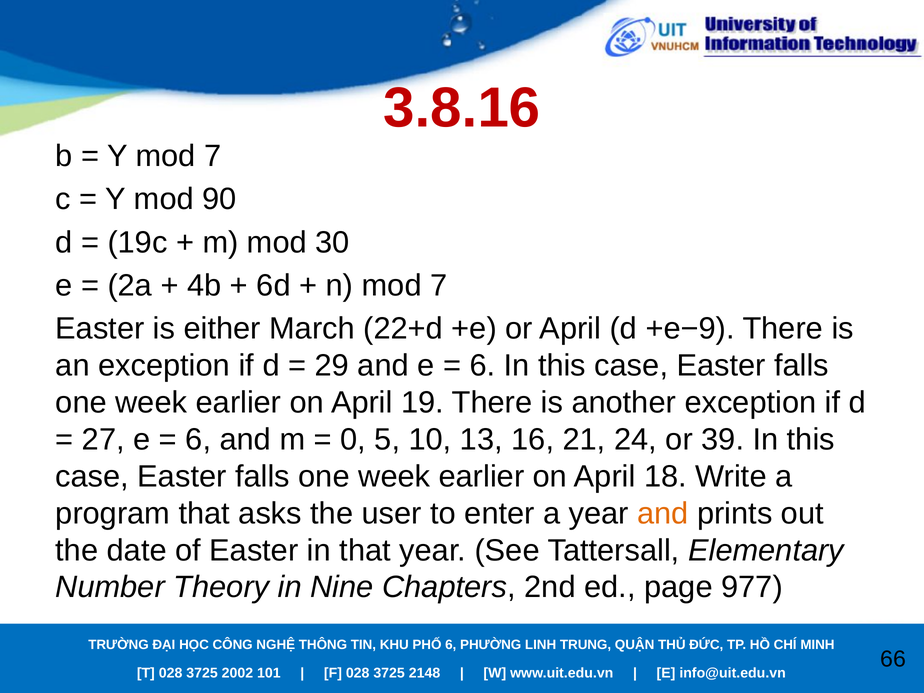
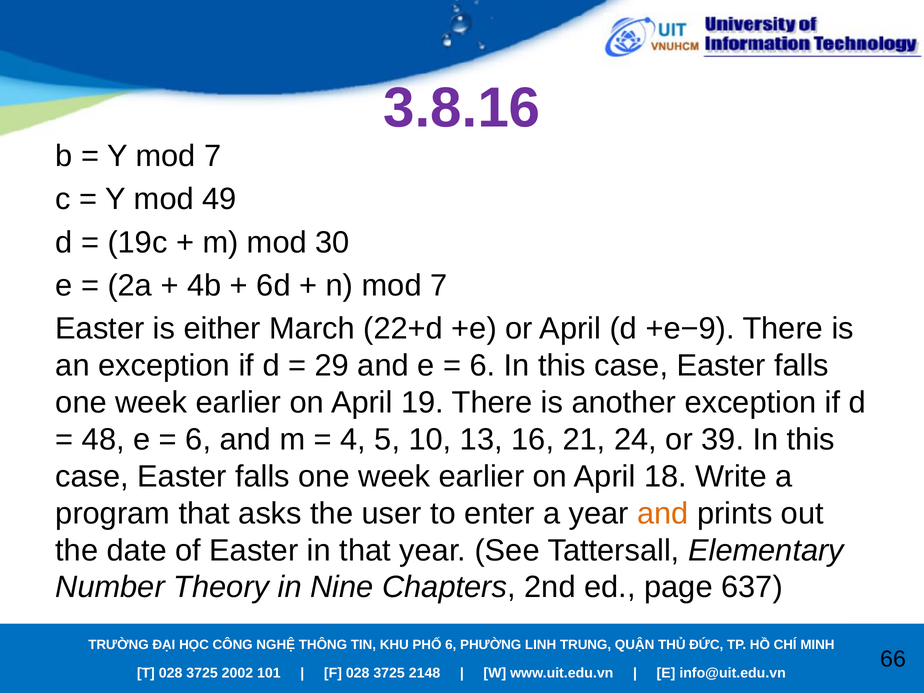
3.8.16 colour: red -> purple
90: 90 -> 49
27: 27 -> 48
0: 0 -> 4
977: 977 -> 637
